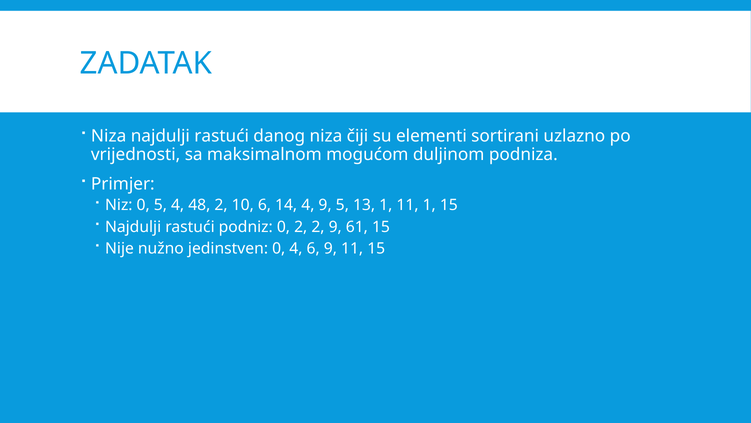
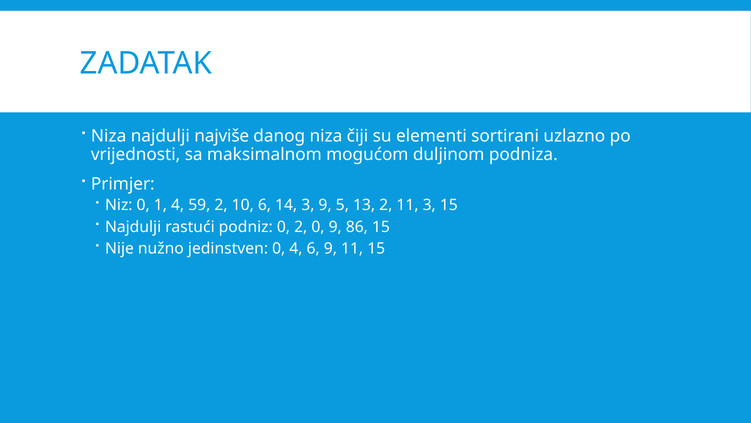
rastući at (222, 136): rastući -> najviše
0 5: 5 -> 1
48: 48 -> 59
14 4: 4 -> 3
13 1: 1 -> 2
11 1: 1 -> 3
2 2: 2 -> 0
61: 61 -> 86
